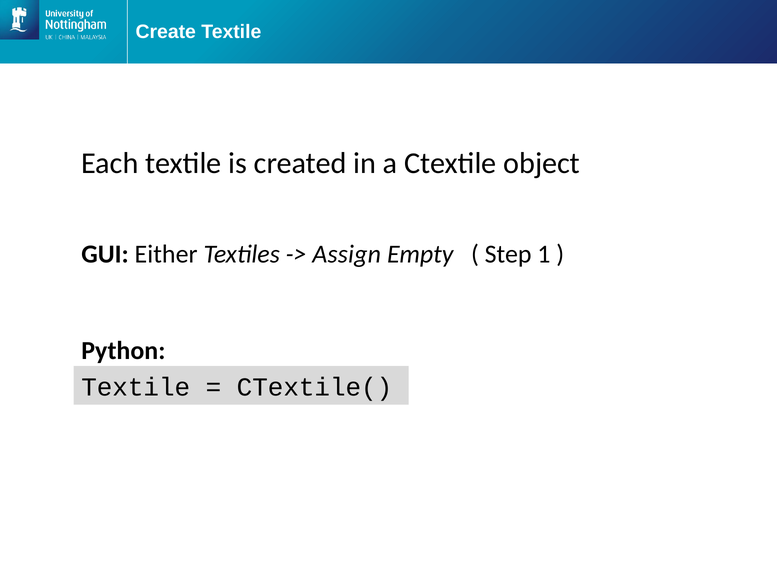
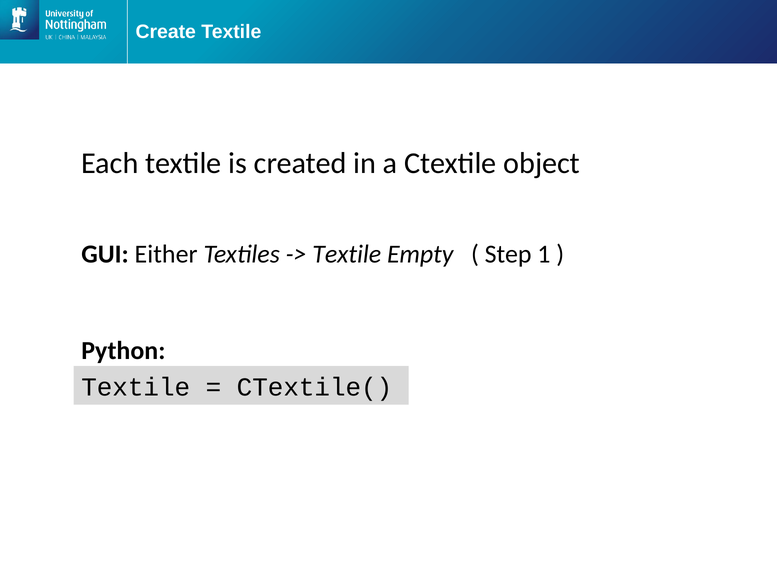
Assign at (347, 254): Assign -> Textile
